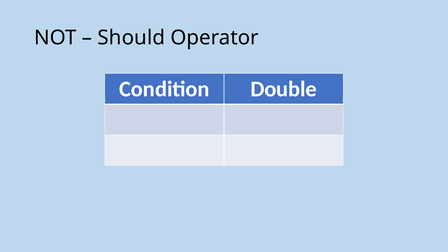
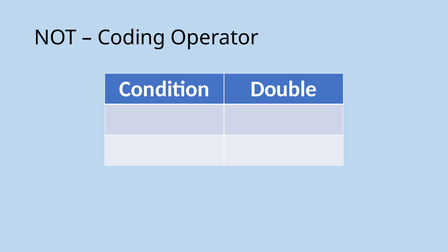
Should: Should -> Coding
